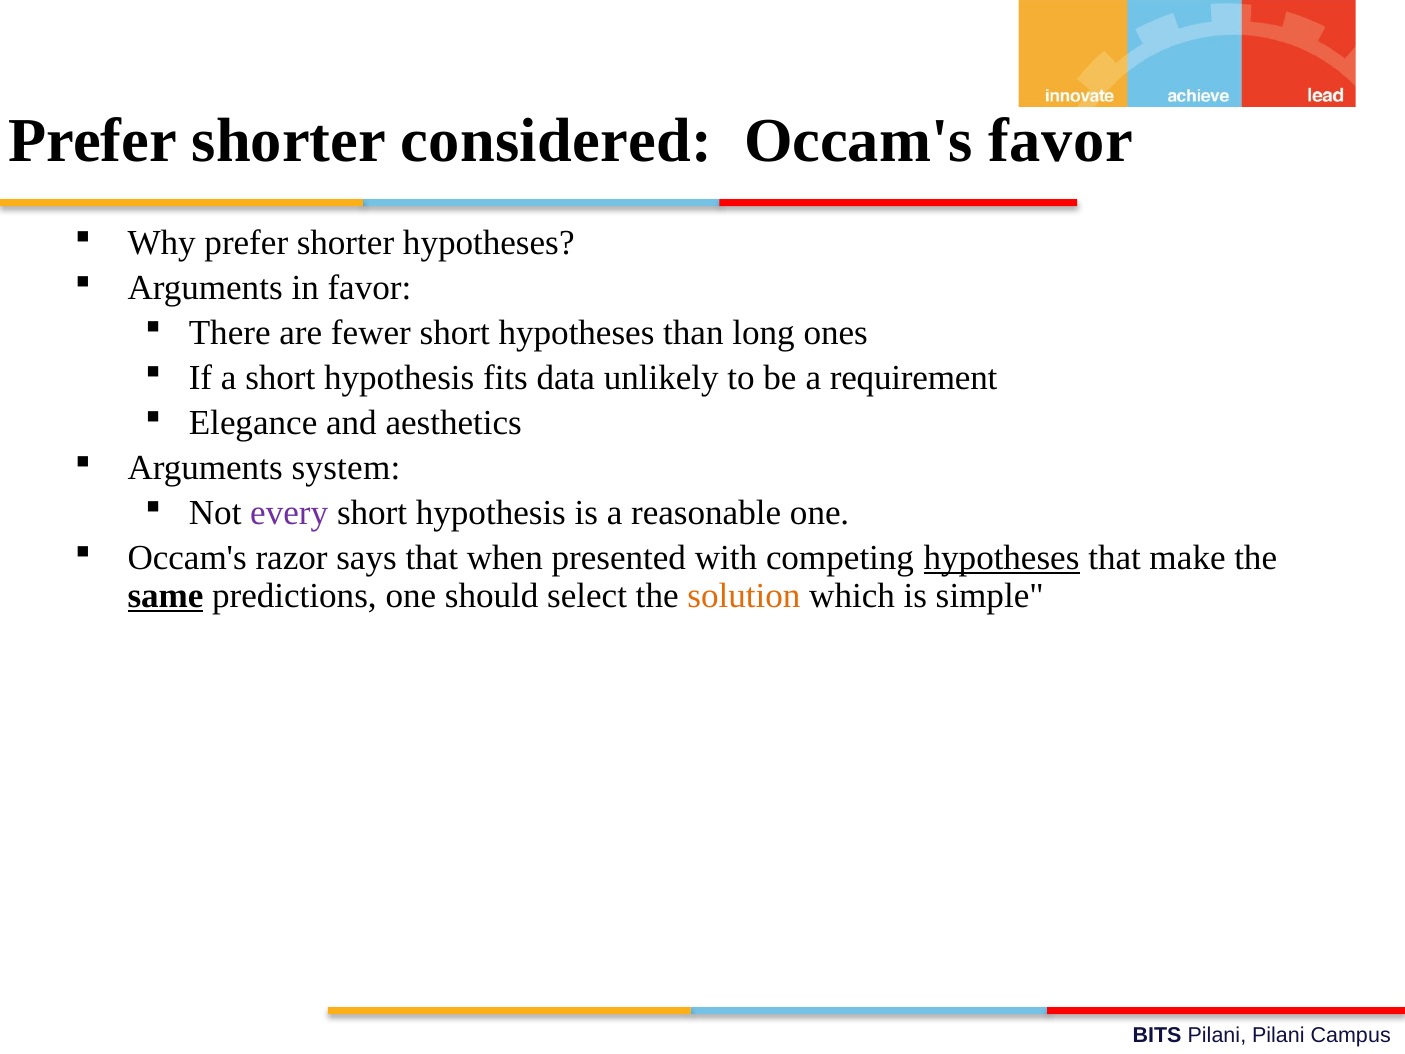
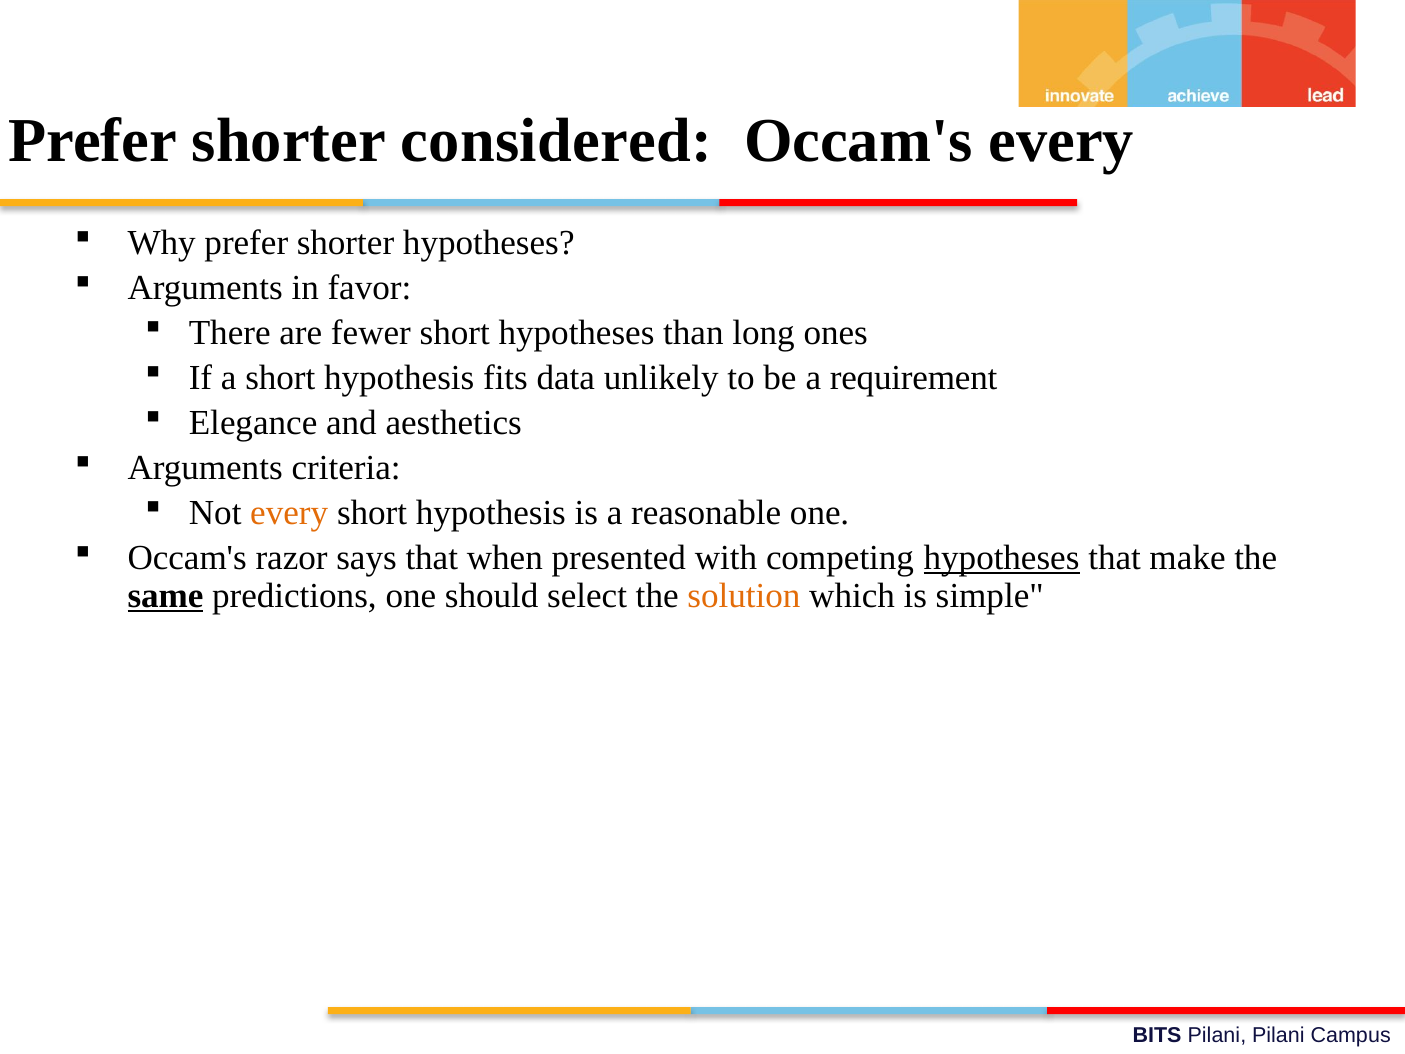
Occam's favor: favor -> every
system: system -> criteria
every at (289, 513) colour: purple -> orange
